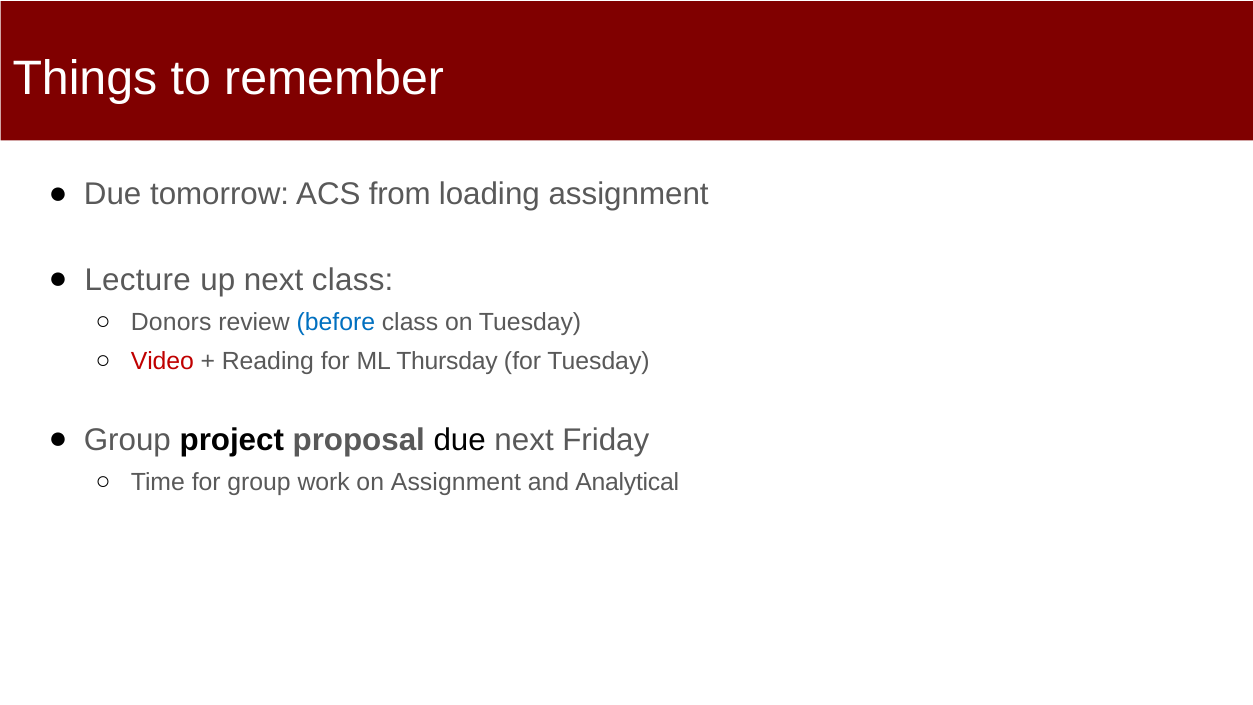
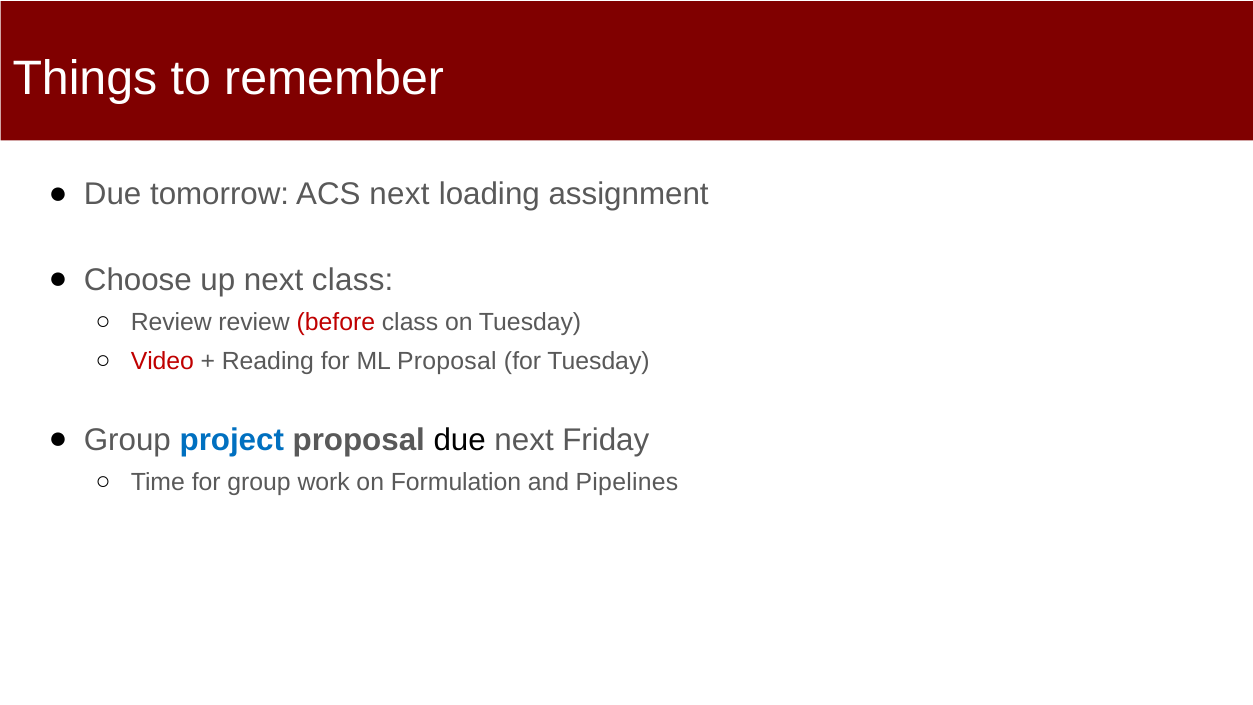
ACS from: from -> next
Lecture: Lecture -> Choose
Donors at (171, 322): Donors -> Review
before colour: blue -> red
ML Thursday: Thursday -> Proposal
project colour: black -> blue
on Assignment: Assignment -> Formulation
Analytical: Analytical -> Pipelines
